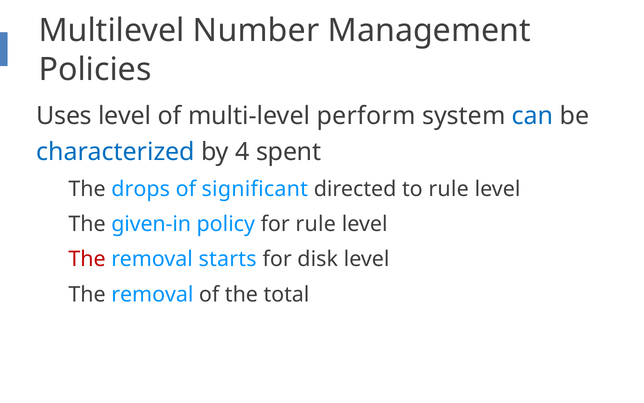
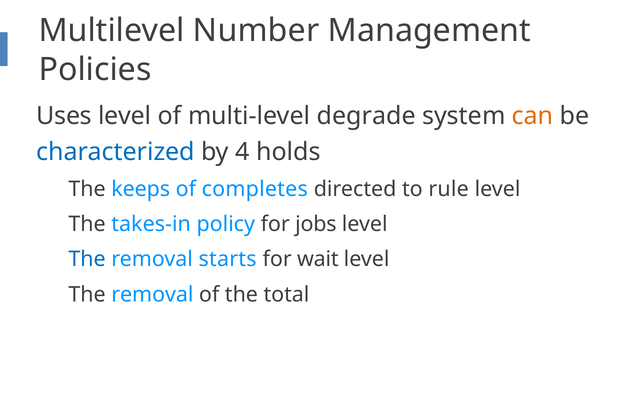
perform: perform -> degrade
can colour: blue -> orange
spent: spent -> holds
drops: drops -> keeps
significant: significant -> completes
given-in: given-in -> takes-in
for rule: rule -> jobs
The at (87, 259) colour: red -> blue
disk: disk -> wait
